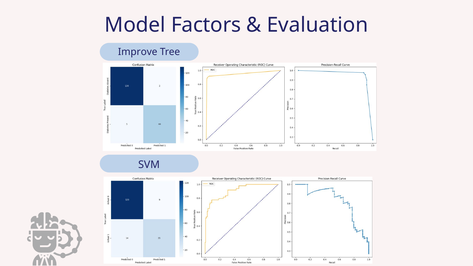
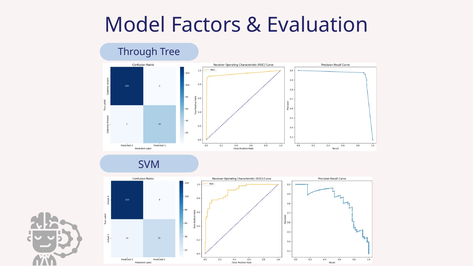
Improve: Improve -> Through
